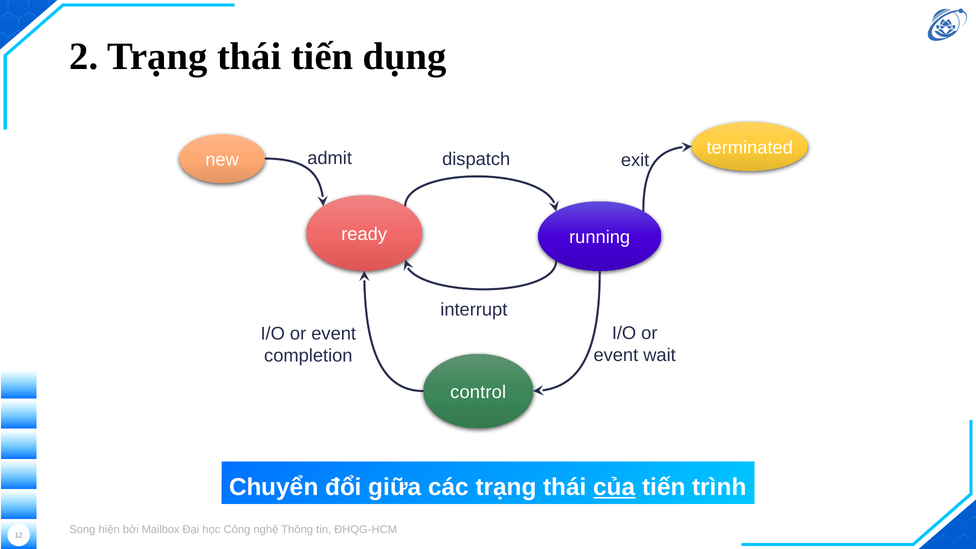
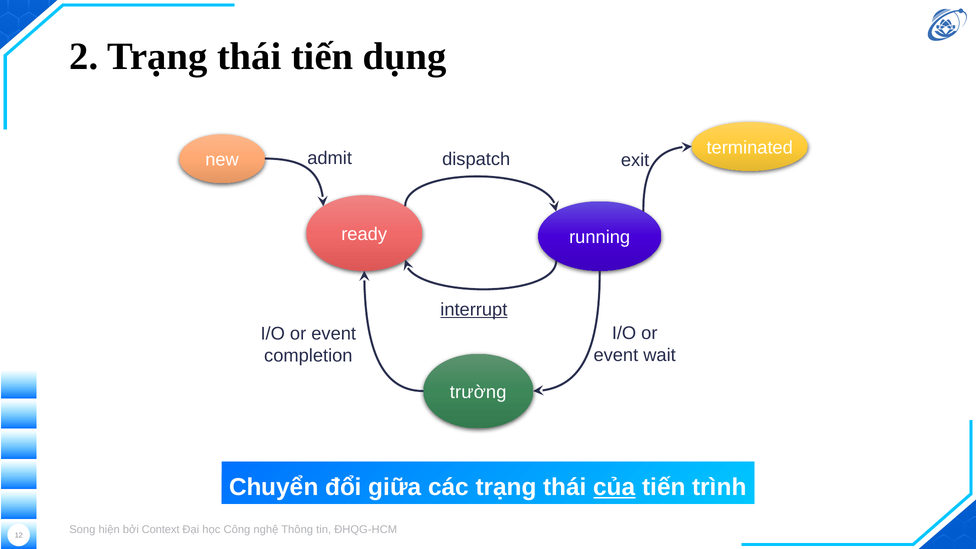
interrupt underline: none -> present
control: control -> trường
Mailbox: Mailbox -> Context
